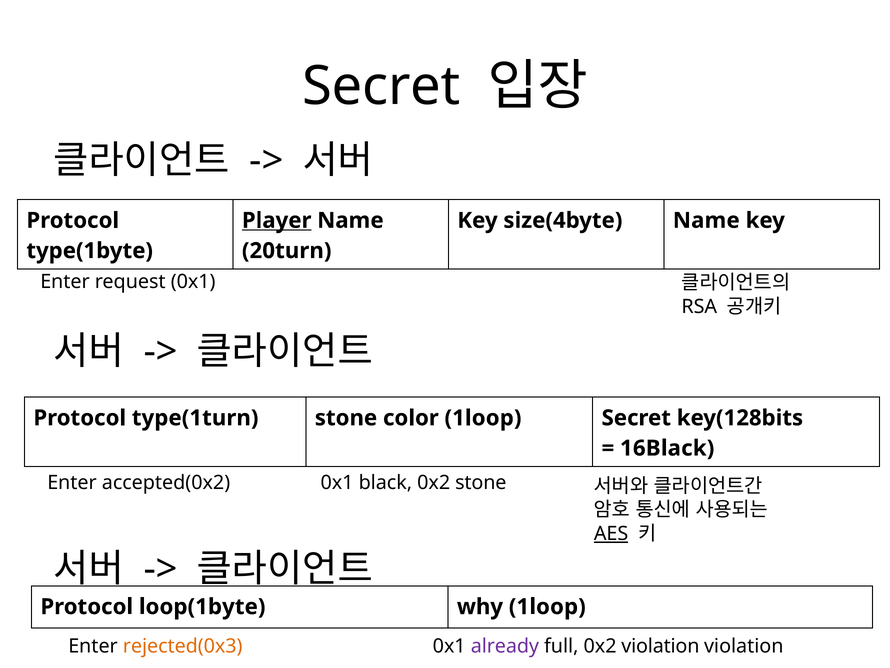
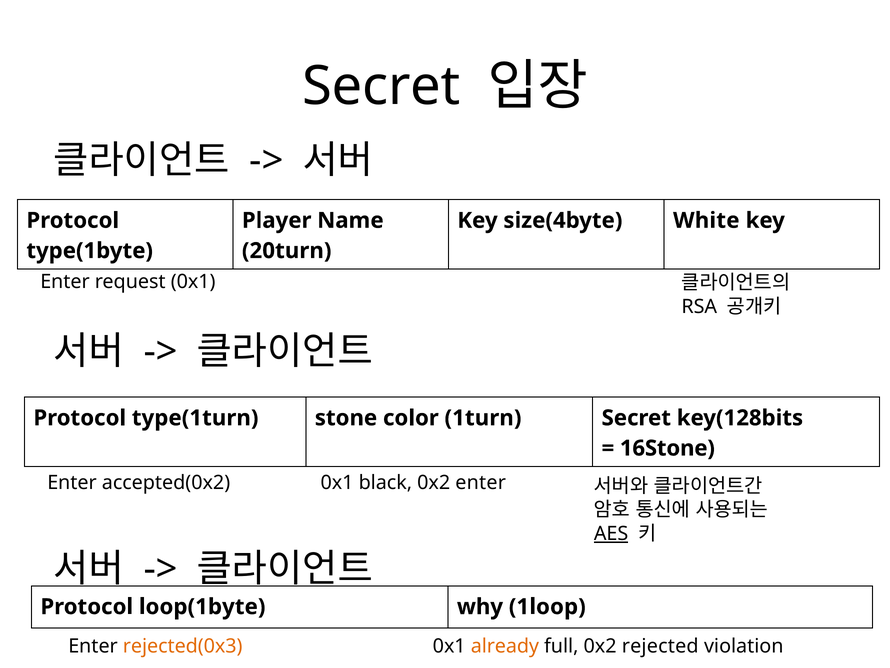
Player underline: present -> none
size(4byte Name: Name -> White
color 1loop: 1loop -> 1turn
16Black: 16Black -> 16Stone
0x2 stone: stone -> enter
already colour: purple -> orange
0x2 violation: violation -> rejected
